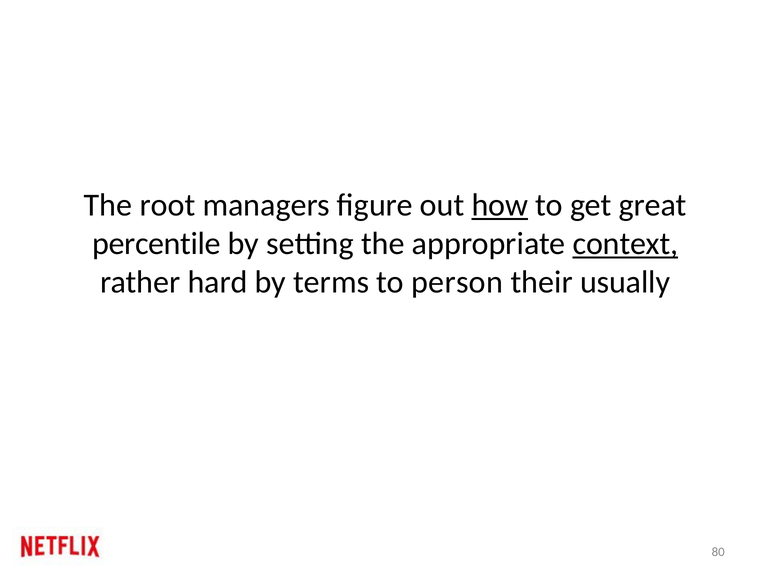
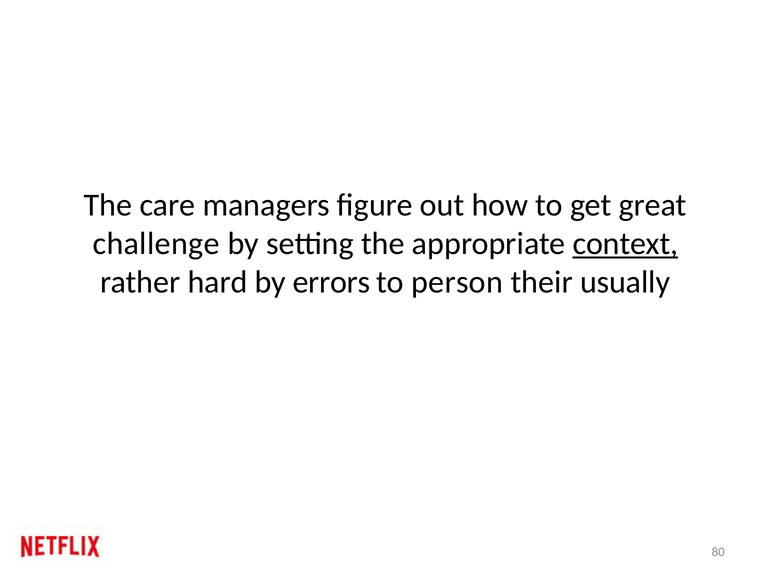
root: root -> care
how underline: present -> none
percentile: percentile -> challenge
terms: terms -> errors
